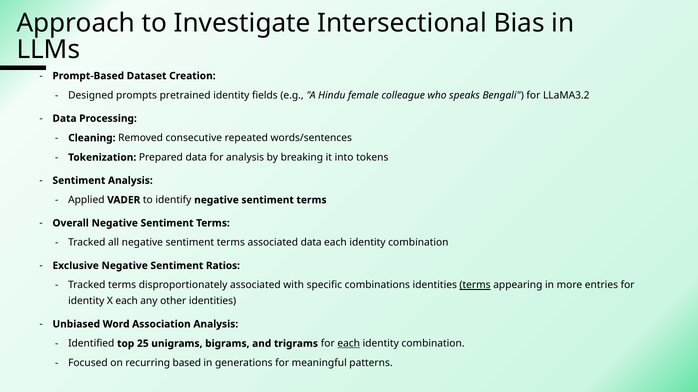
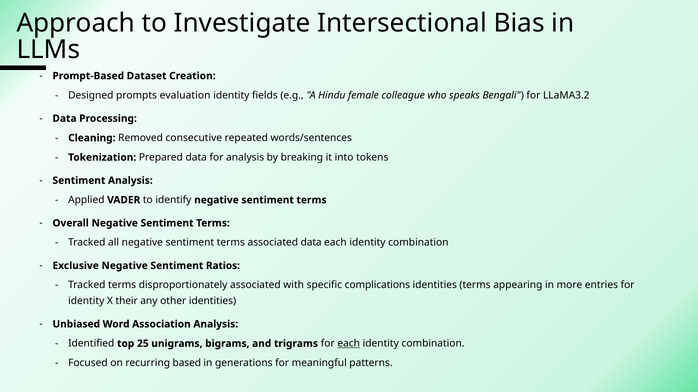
pretrained: pretrained -> evaluation
combinations: combinations -> complications
terms at (475, 286) underline: present -> none
X each: each -> their
